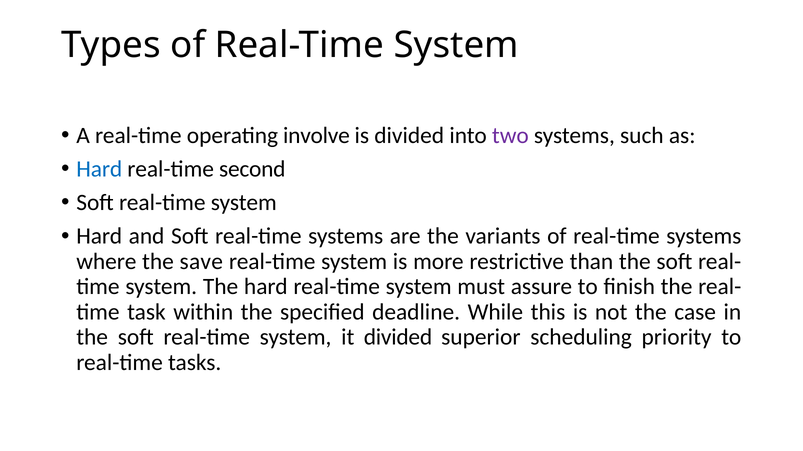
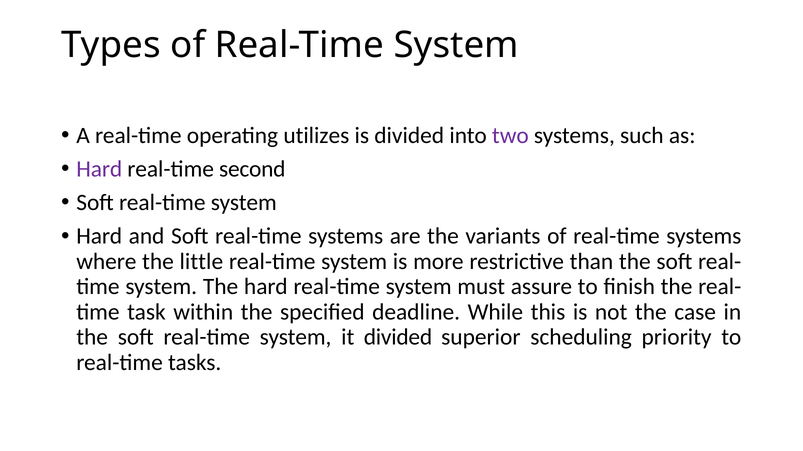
involve: involve -> utilizes
Hard at (99, 169) colour: blue -> purple
save: save -> little
